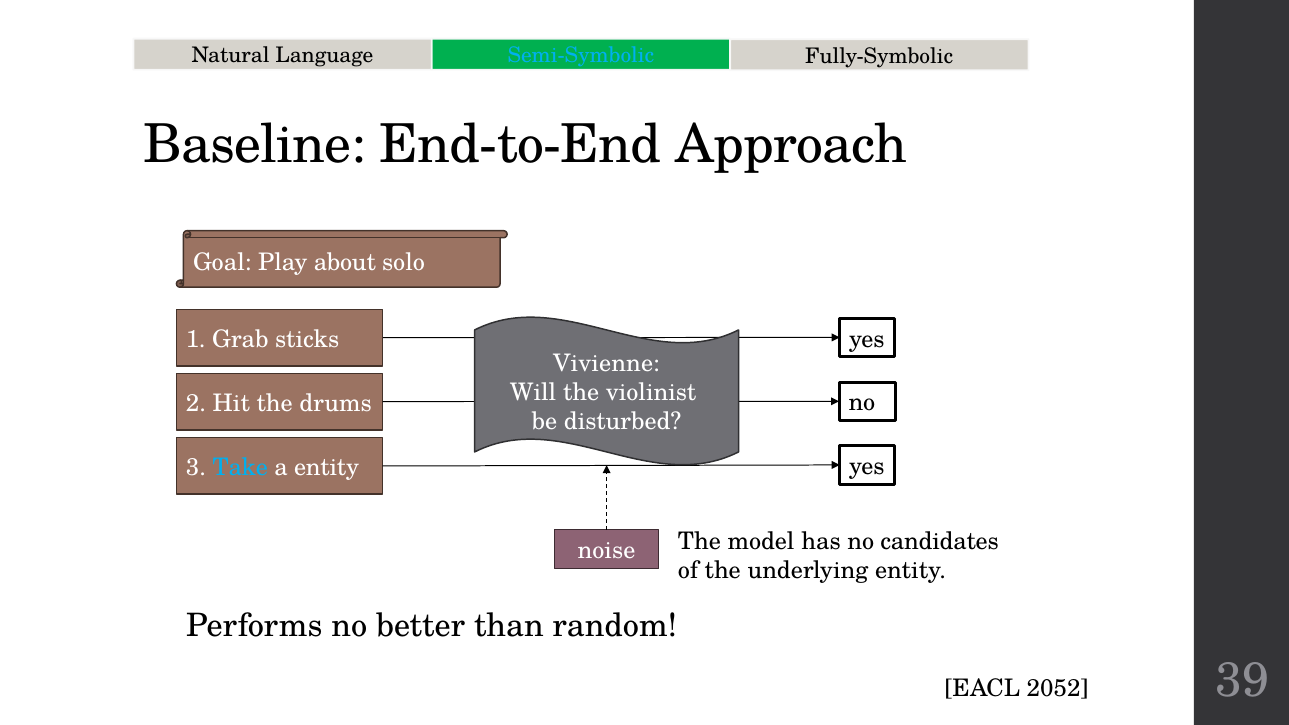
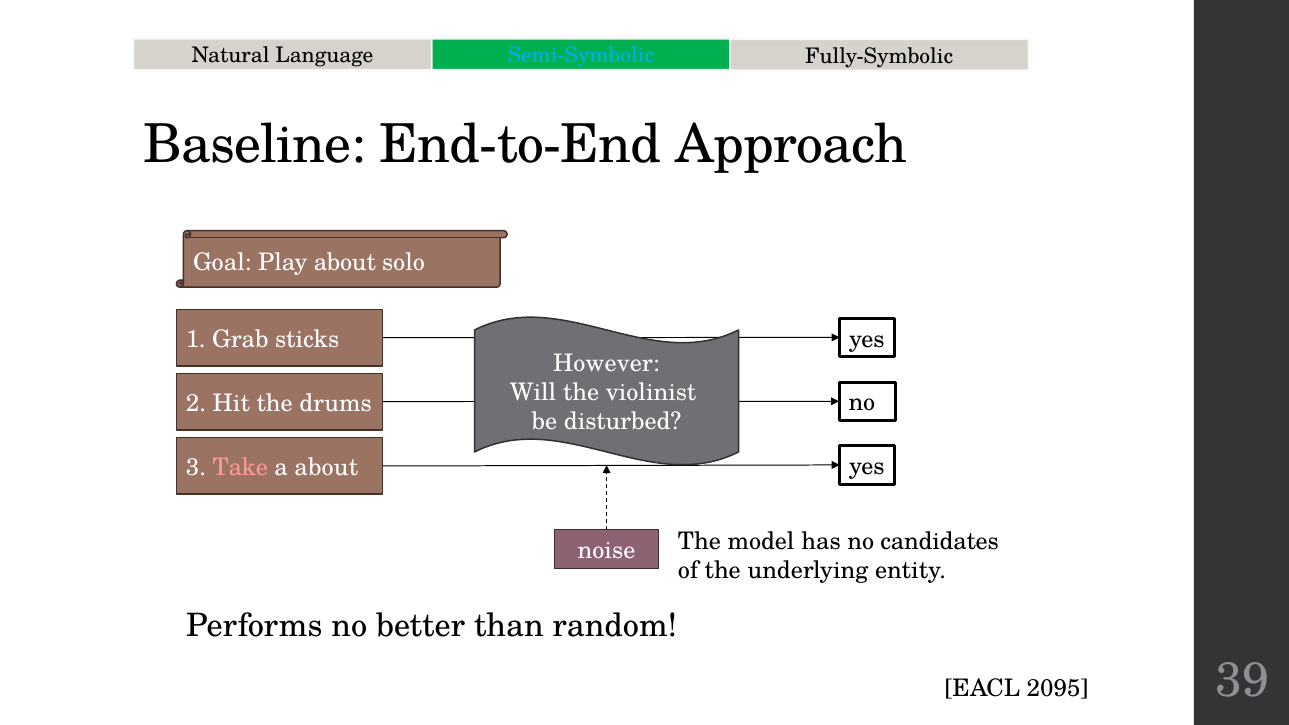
Vivienne: Vivienne -> However
Take colour: light blue -> pink
a entity: entity -> about
2052: 2052 -> 2095
